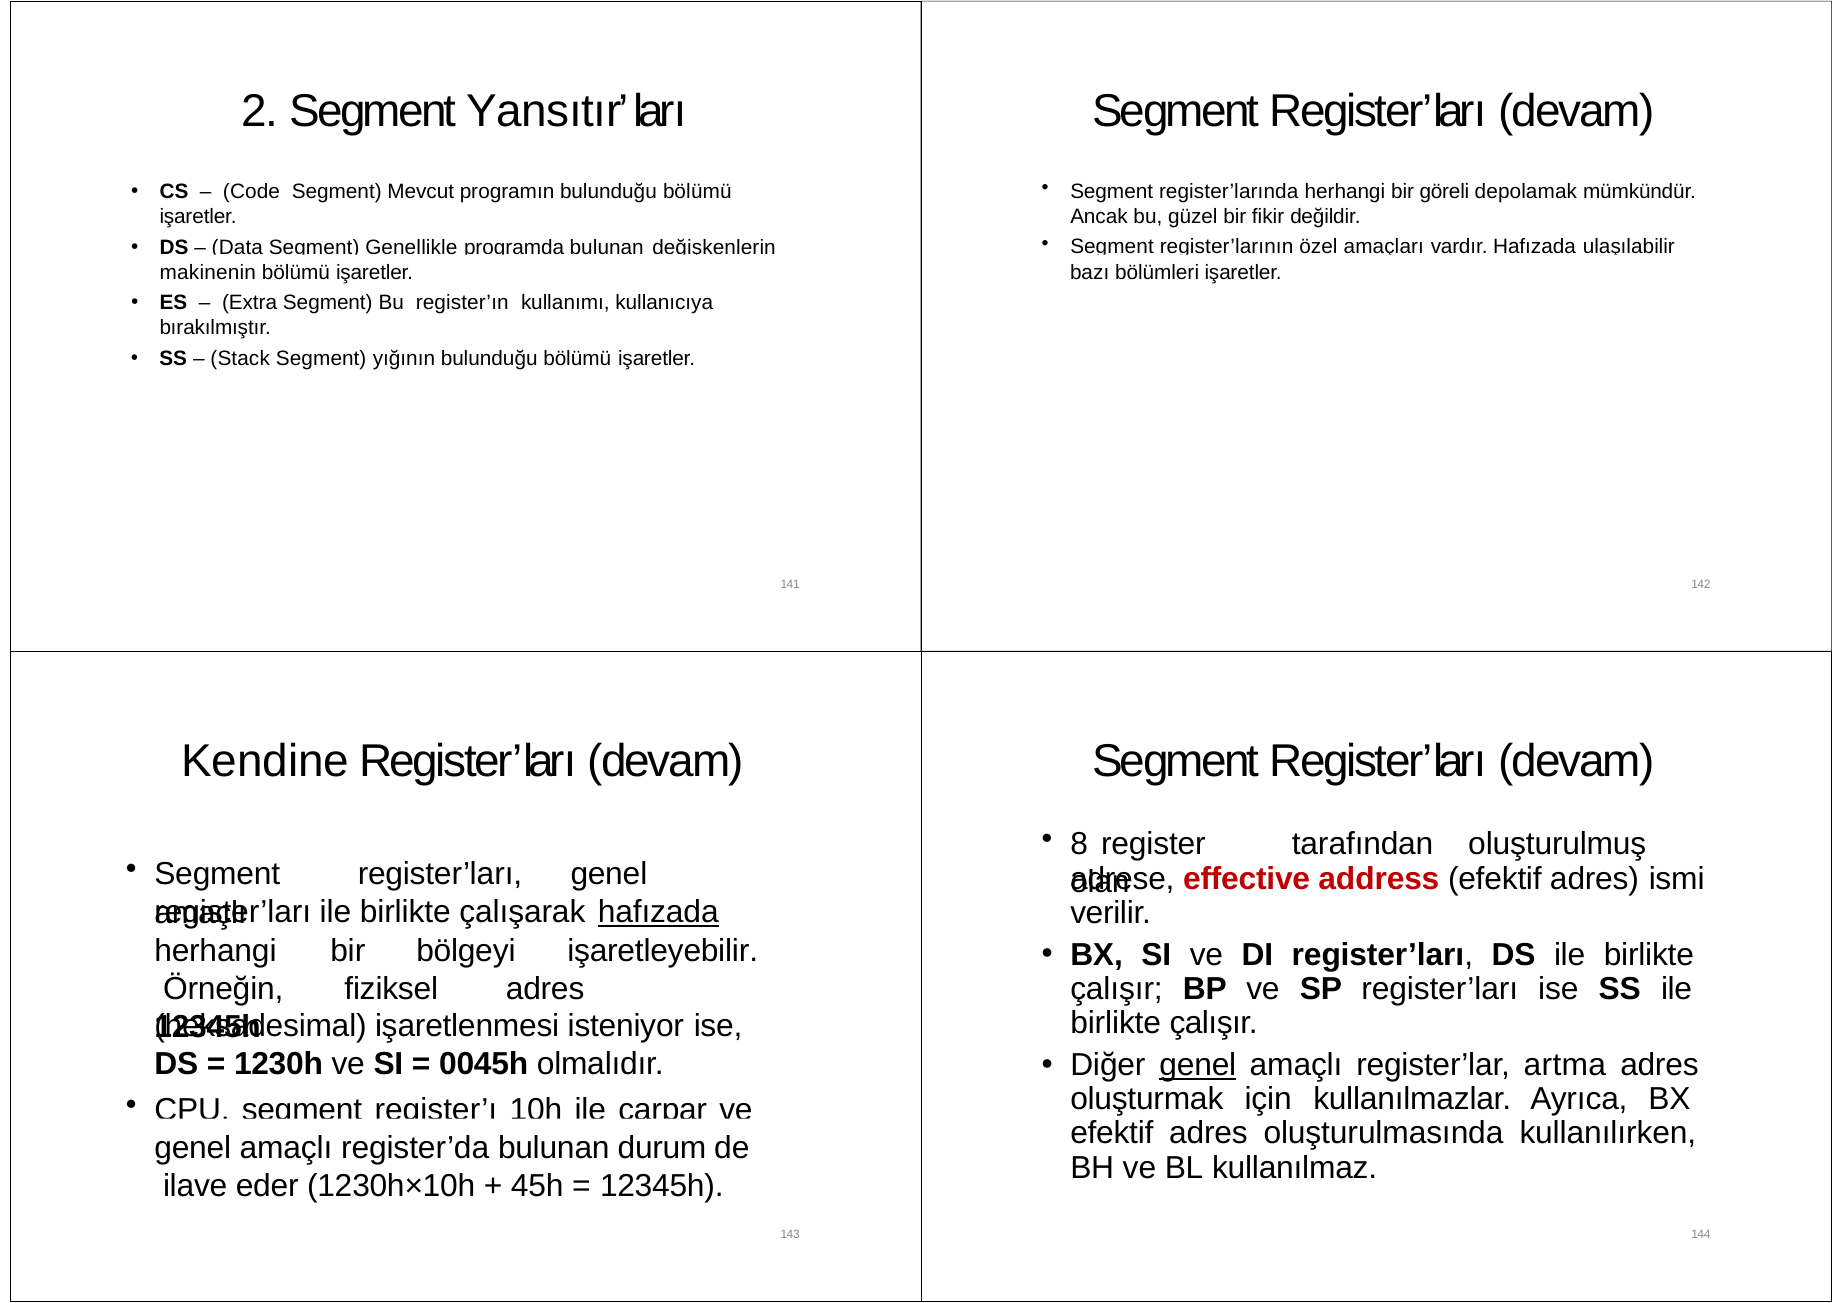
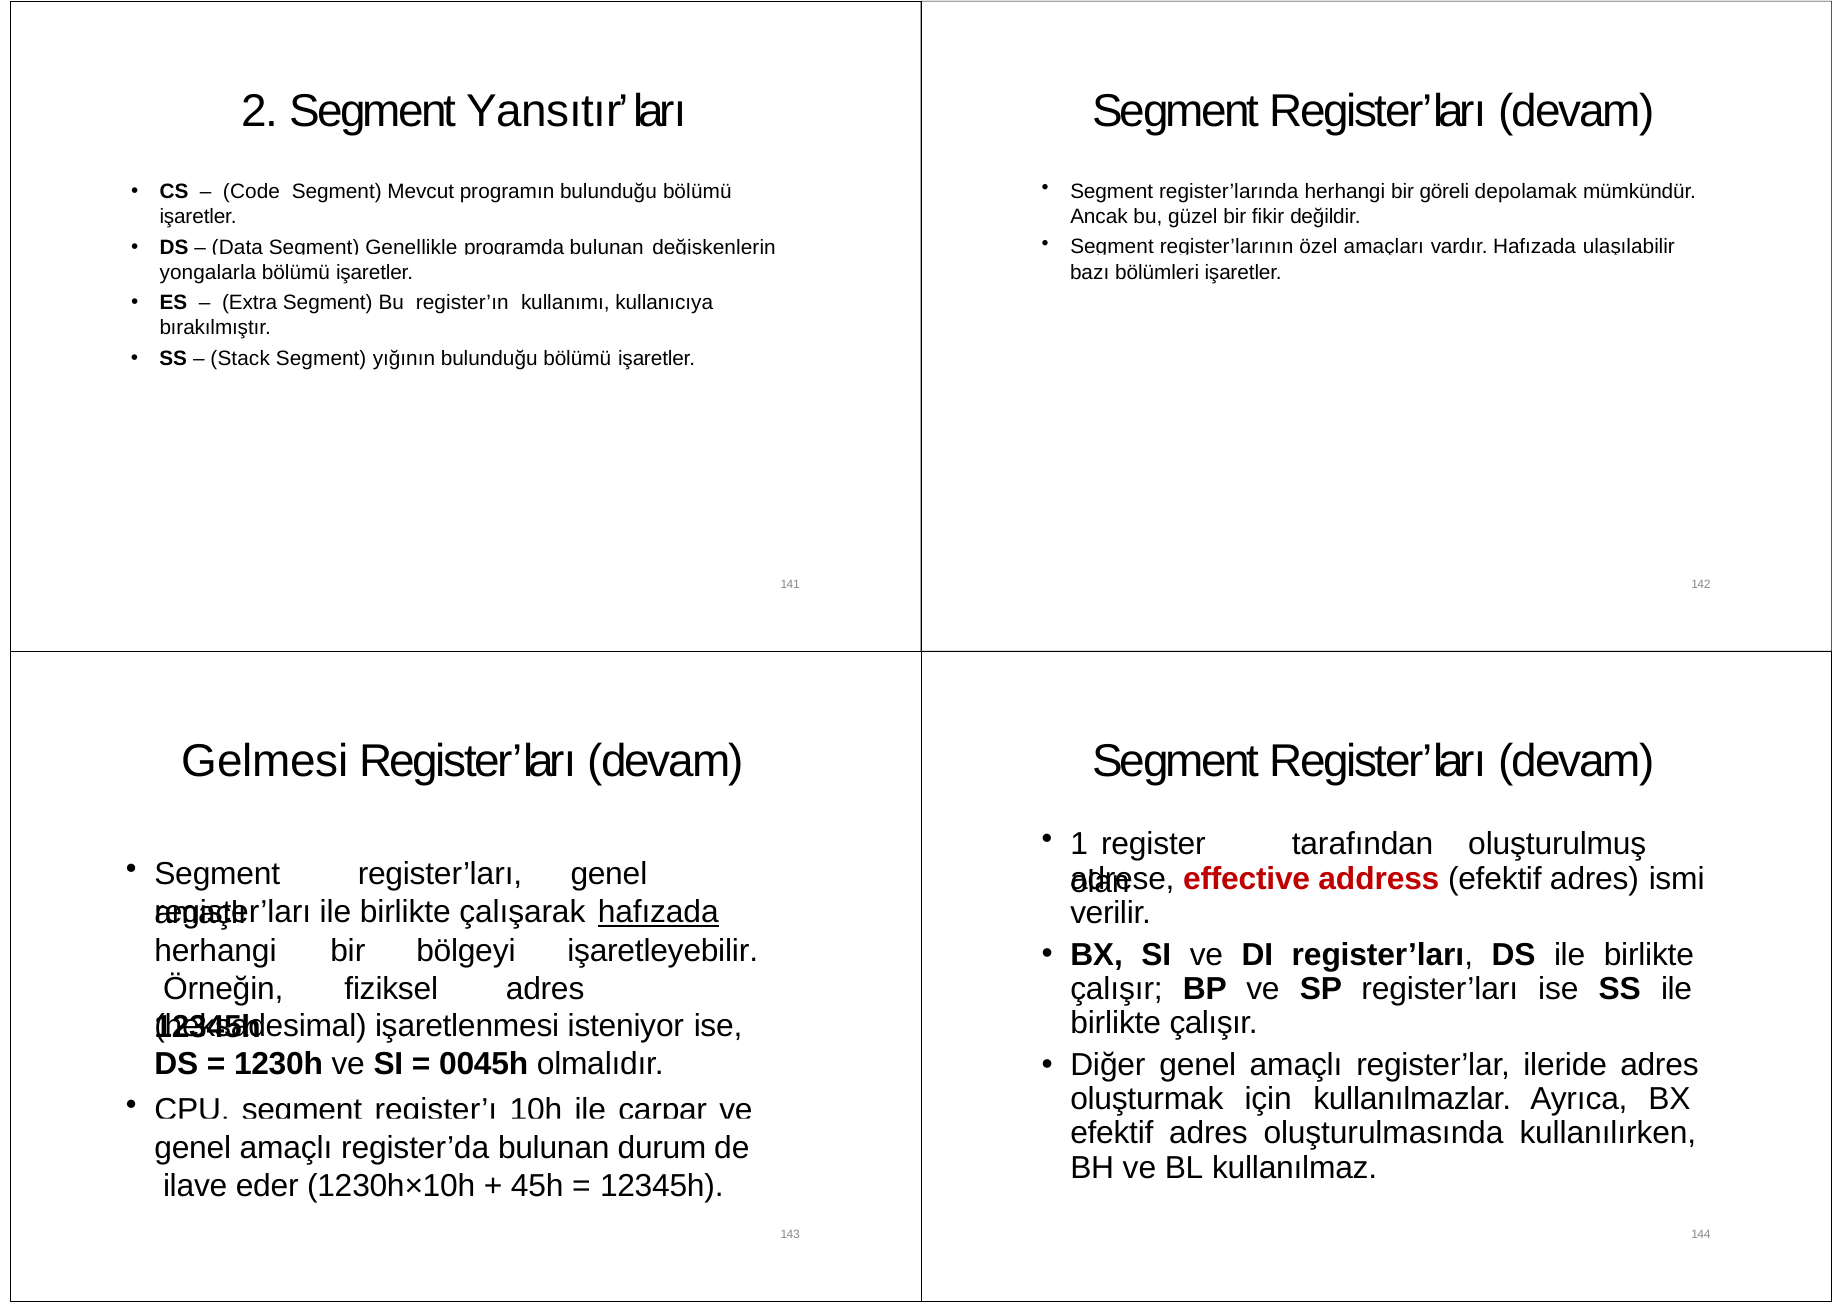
makinenin: makinenin -> yongalarla
Kendine: Kendine -> Gelmesi
8: 8 -> 1
genel at (1198, 1065) underline: present -> none
artma: artma -> ileride
